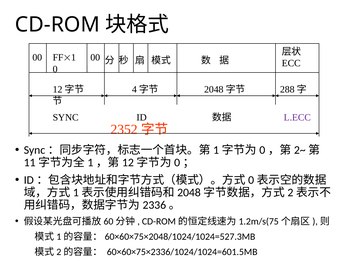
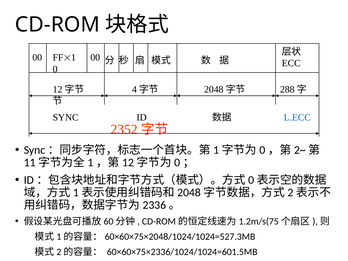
L.ECC colour: purple -> blue
